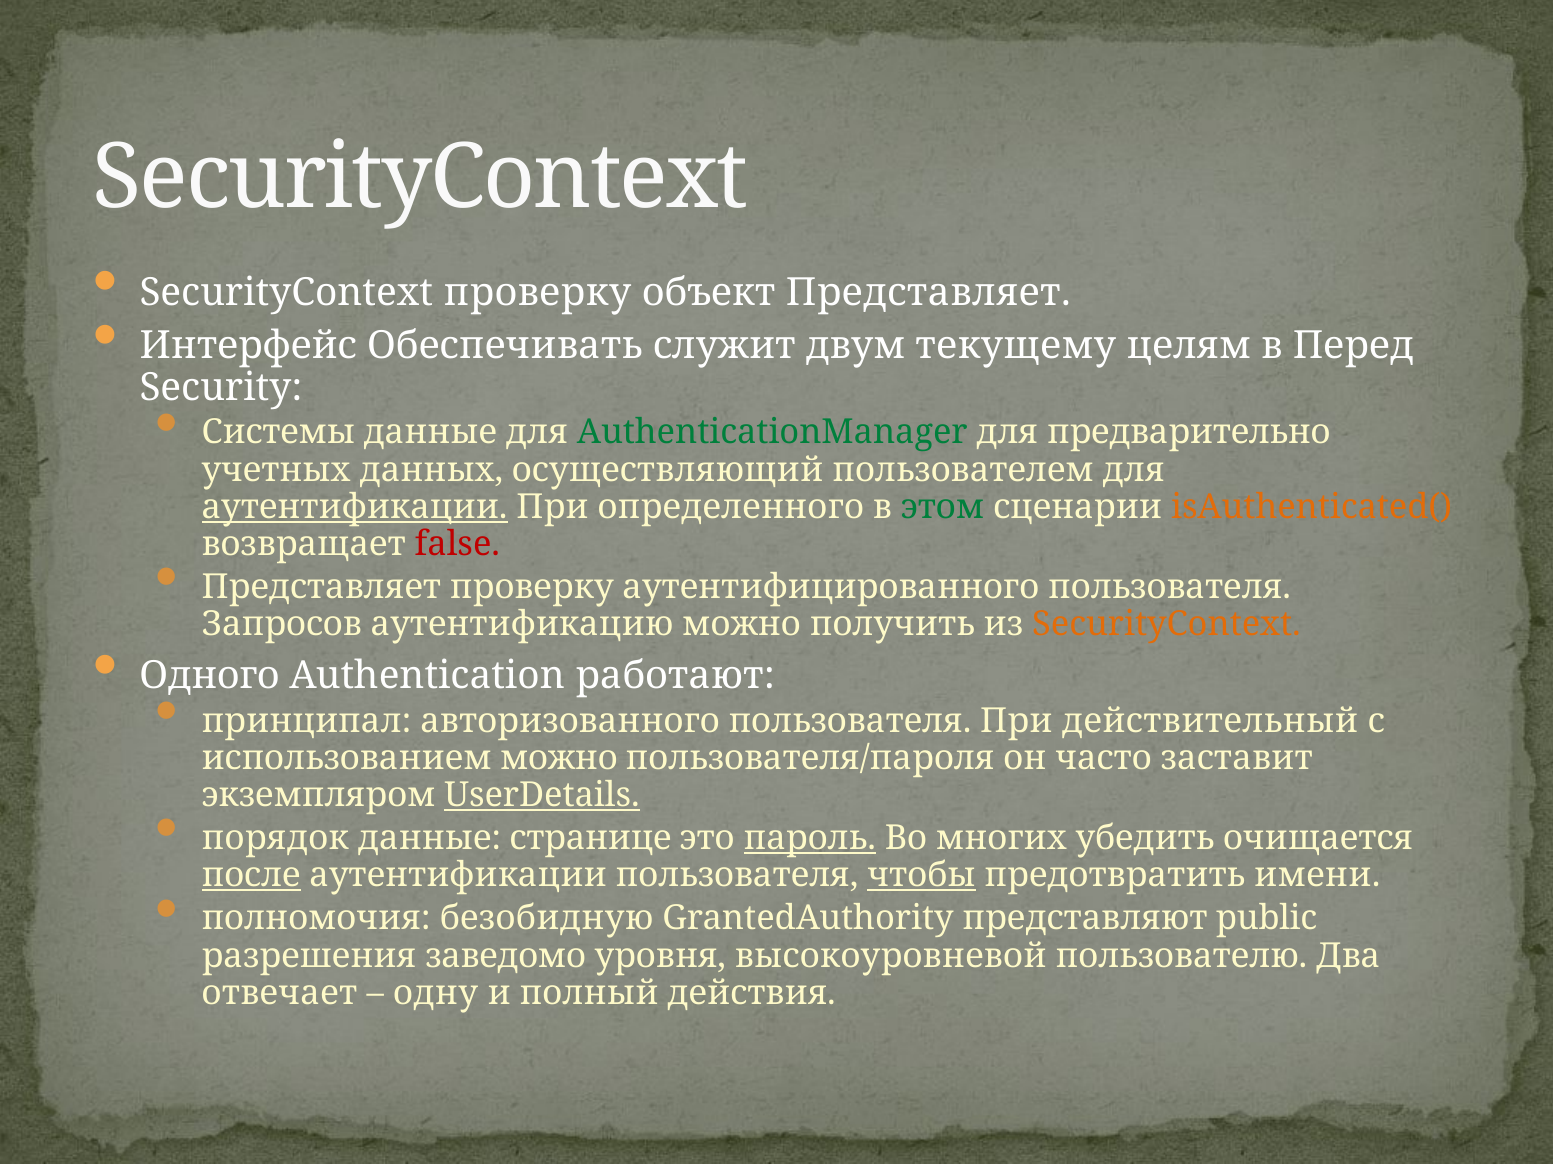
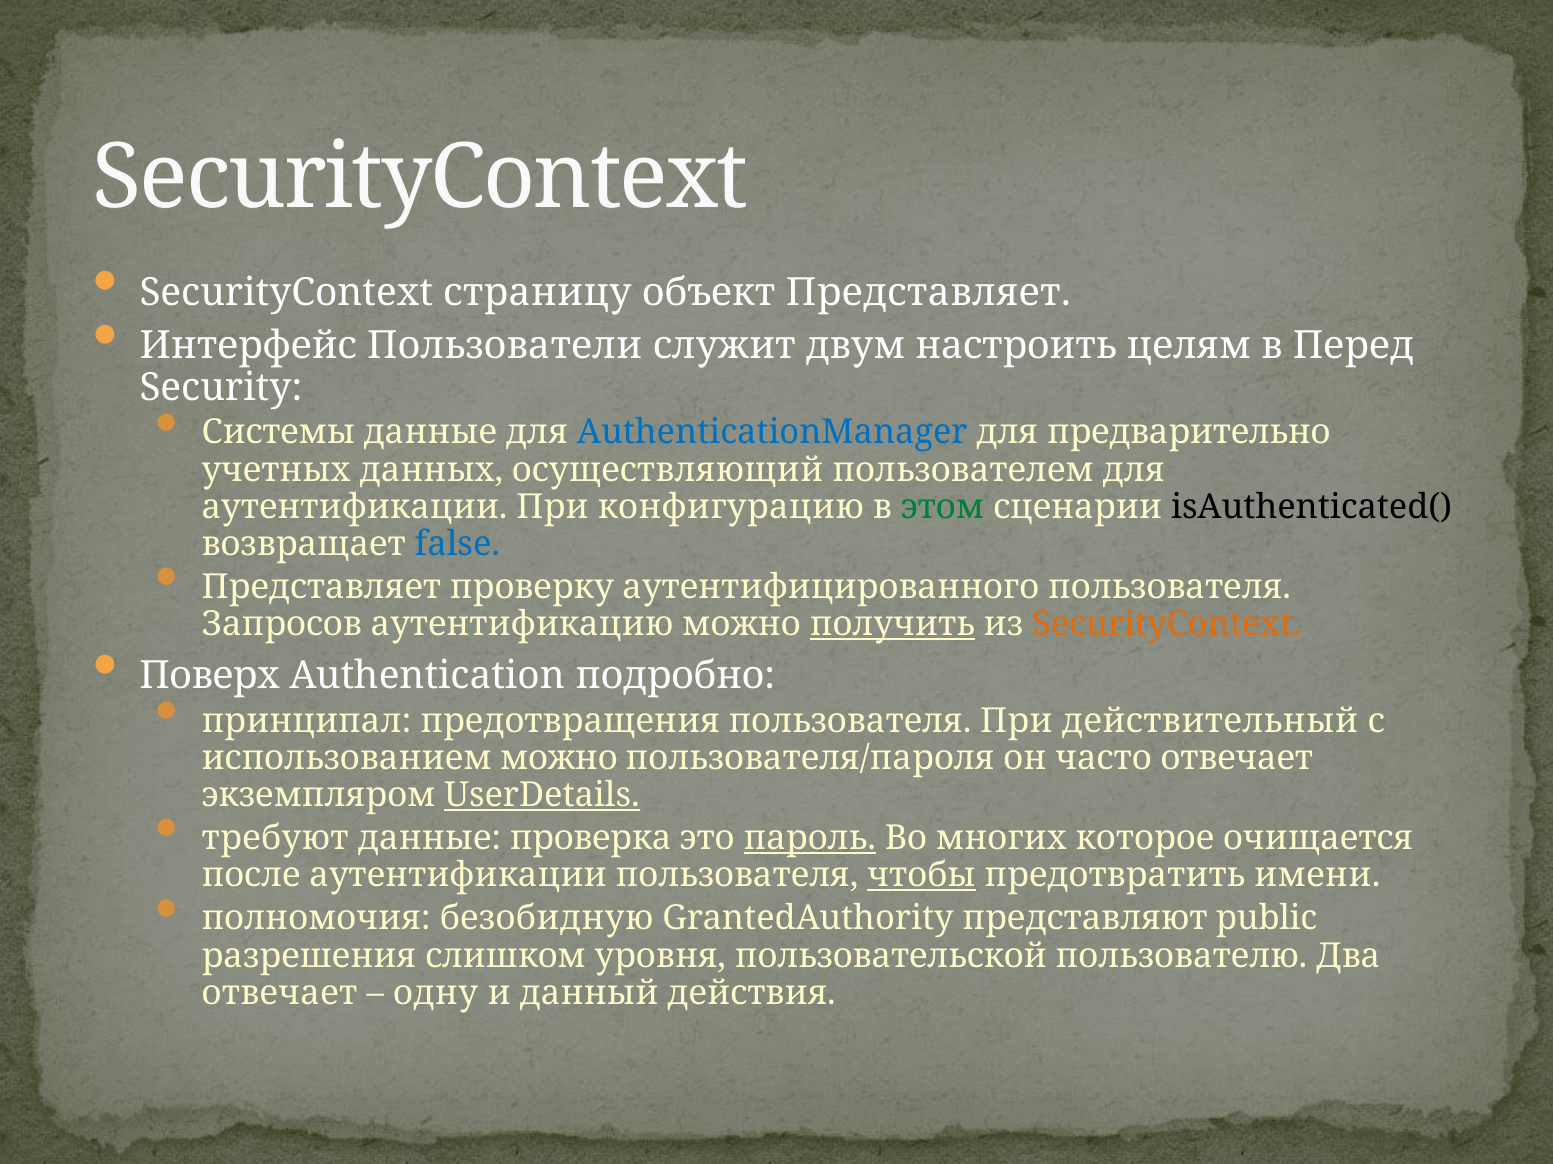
SecurityContext проверку: проверку -> страницу
Обеспечивать: Обеспечивать -> Пользователи
текущему: текущему -> настроить
AuthenticationManager colour: green -> blue
аутентификации at (355, 507) underline: present -> none
определенного: определенного -> конфигурацию
isAuthenticated( colour: orange -> black
false colour: red -> blue
получить underline: none -> present
Одного: Одного -> Поверх
работают: работают -> подробно
авторизованного: авторизованного -> предотвращения
часто заставит: заставит -> отвечает
порядок: порядок -> требуют
странице: странице -> проверка
убедить: убедить -> которое
после underline: present -> none
заведомо: заведомо -> слишком
высокоуровневой: высокоуровневой -> пользовательской
полный: полный -> данный
